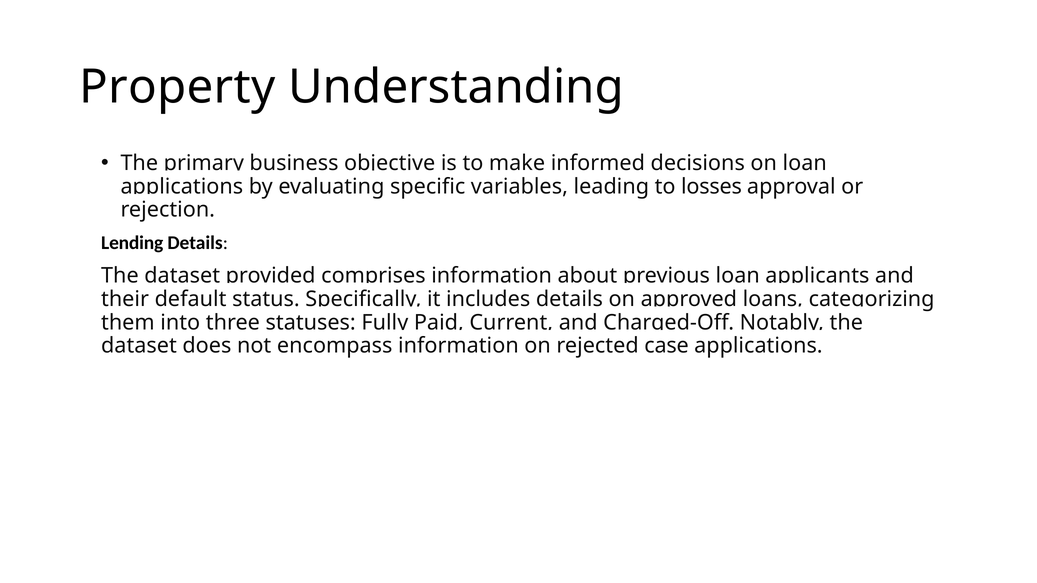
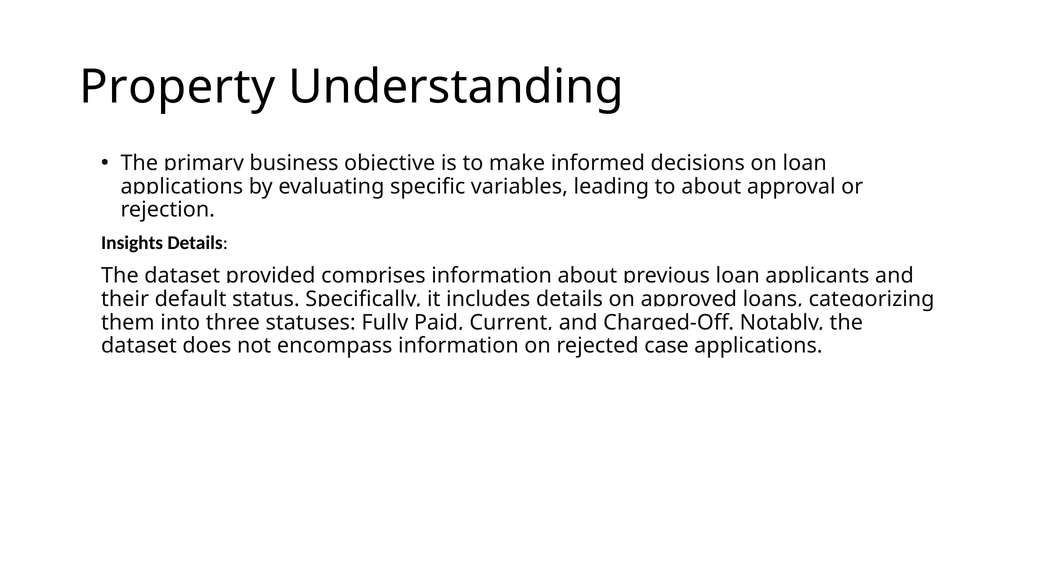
to losses: losses -> about
Lending: Lending -> Insights
